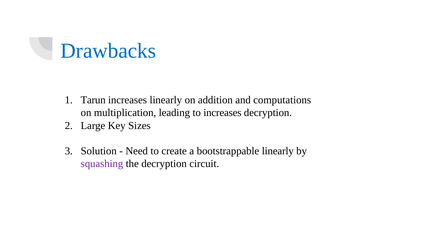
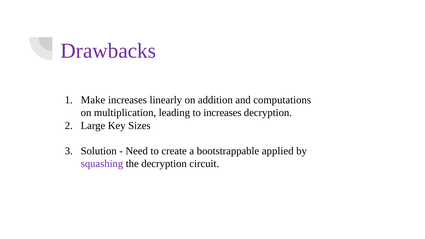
Drawbacks colour: blue -> purple
Tarun: Tarun -> Make
bootstrappable linearly: linearly -> applied
